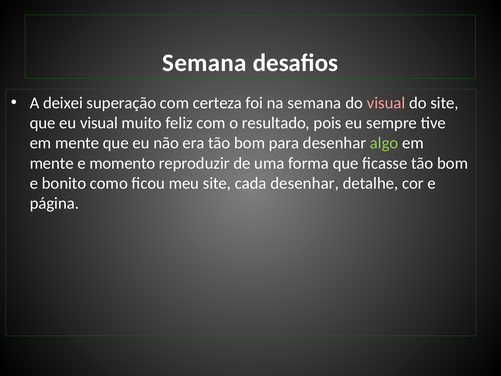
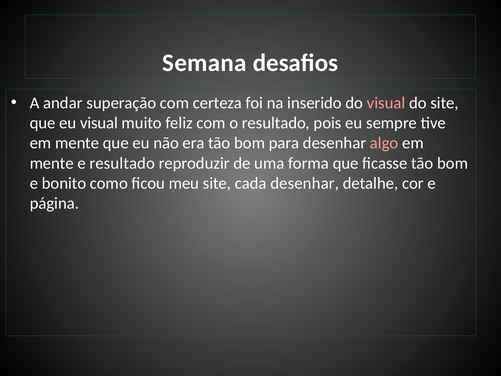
deixei: deixei -> andar
na semana: semana -> inserido
algo colour: light green -> pink
e momento: momento -> resultado
